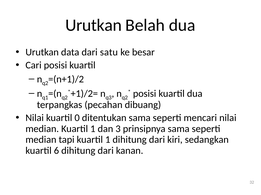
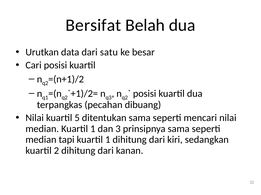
Urutkan at (94, 25): Urutkan -> Bersifat
0: 0 -> 5
6: 6 -> 2
